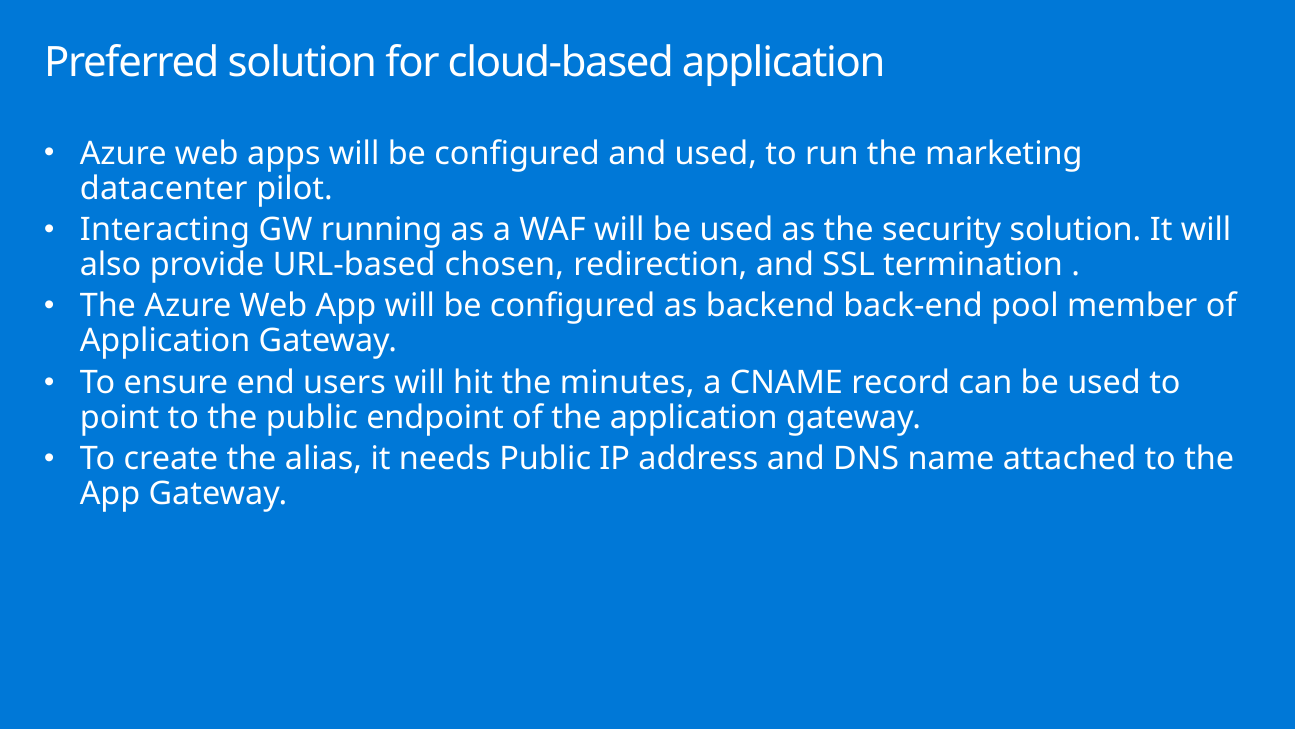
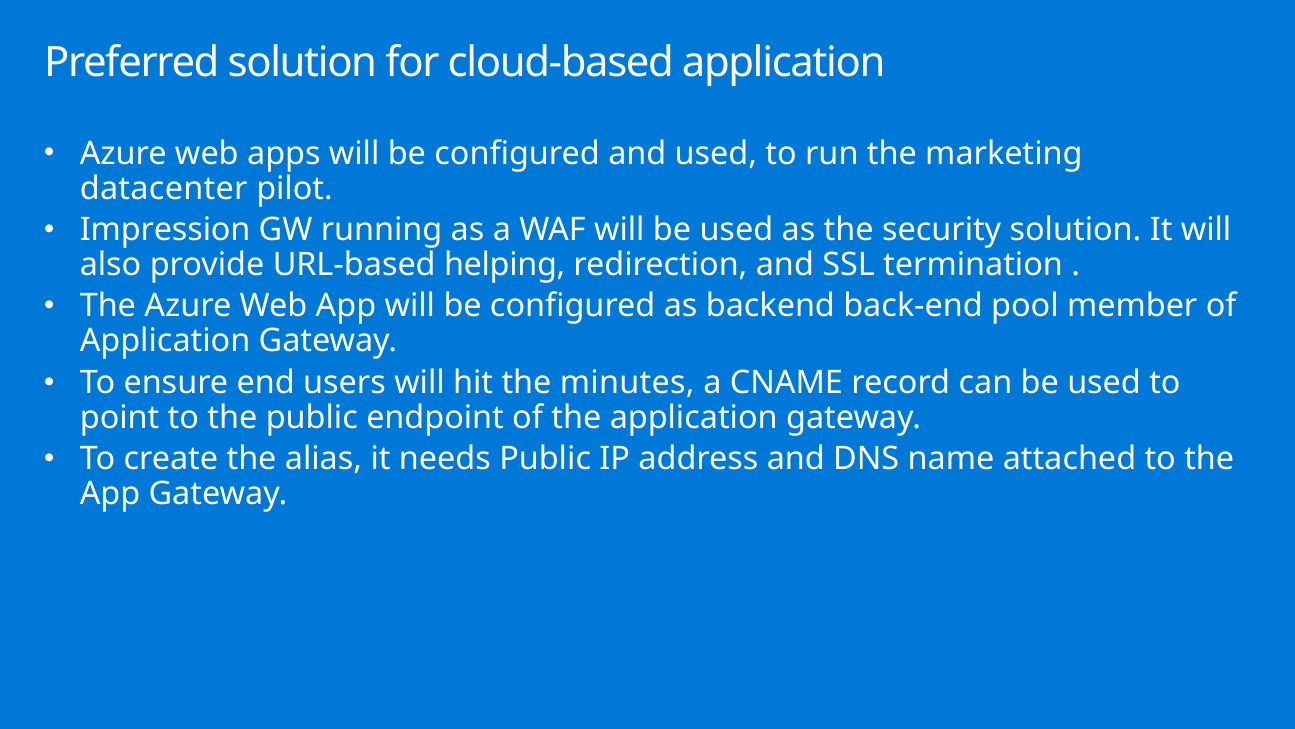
Interacting: Interacting -> Impression
chosen: chosen -> helping
